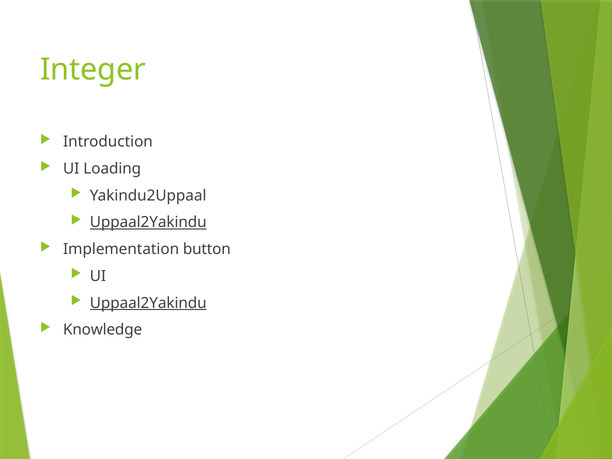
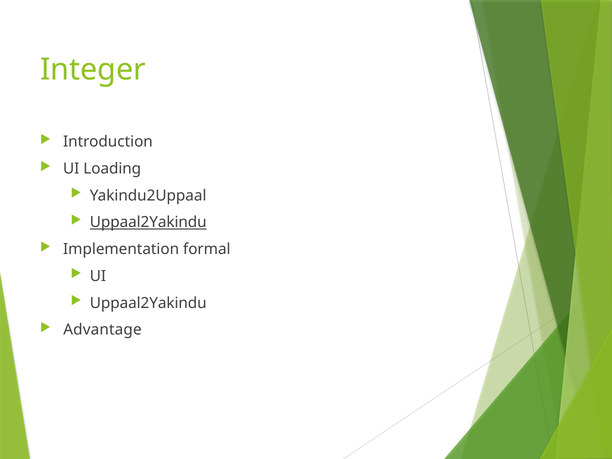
button: button -> formal
Uppaal2Yakindu at (148, 303) underline: present -> none
Knowledge: Knowledge -> Advantage
